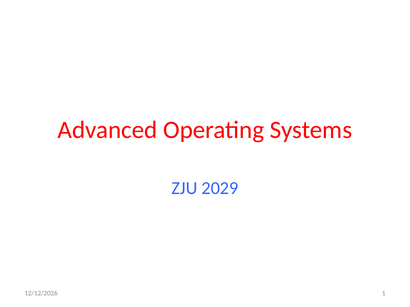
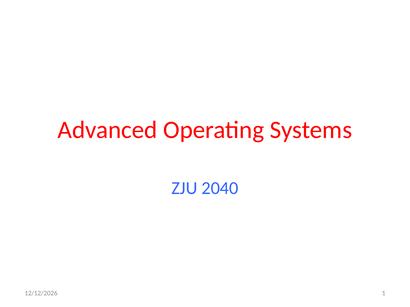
2029: 2029 -> 2040
